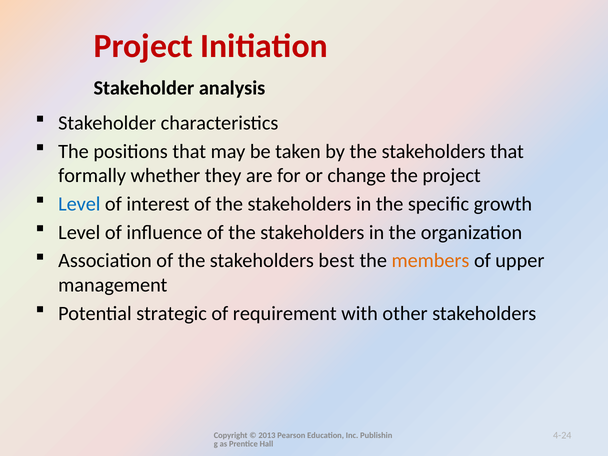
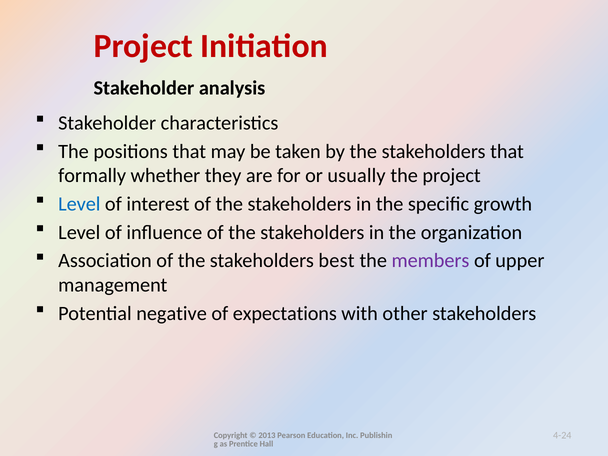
change: change -> usually
members colour: orange -> purple
strategic: strategic -> negative
requirement: requirement -> expectations
